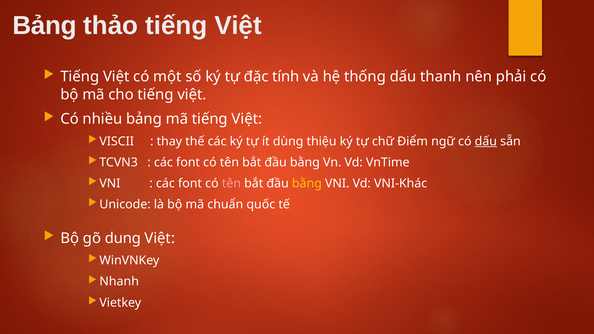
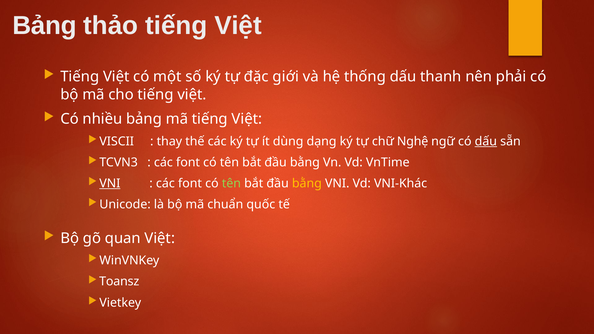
tính: tính -> giới
thiệu: thiệu -> dạng
Điểm: Điểm -> Nghệ
VNI at (110, 183) underline: none -> present
tên at (231, 183) colour: pink -> light green
dung: dung -> quan
Nhanh: Nhanh -> Toansz
